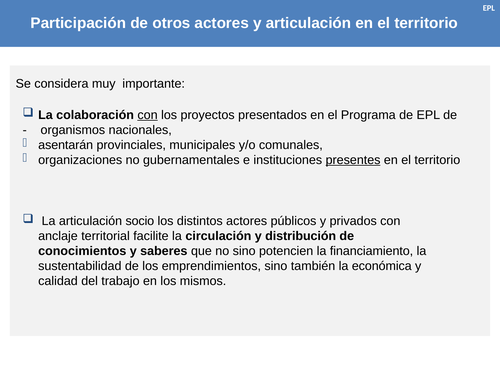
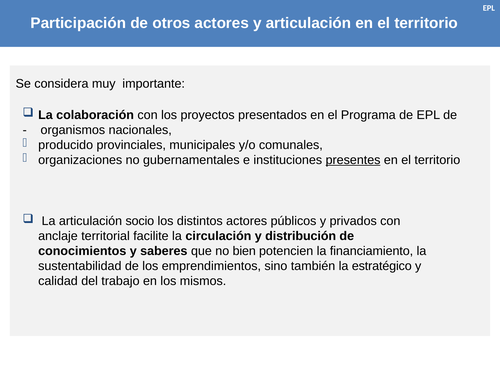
con at (148, 115) underline: present -> none
asentarán: asentarán -> producido
no sino: sino -> bien
económica: económica -> estratégico
